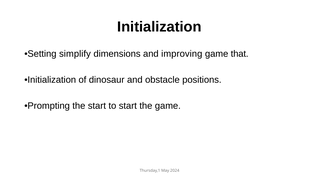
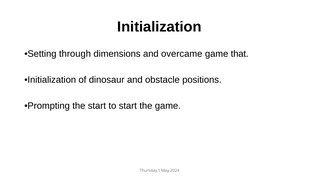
simplify: simplify -> through
improving: improving -> overcame
